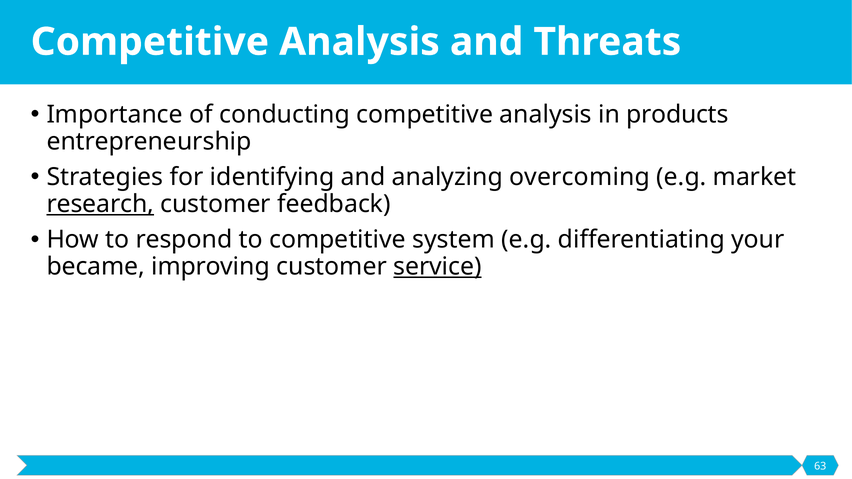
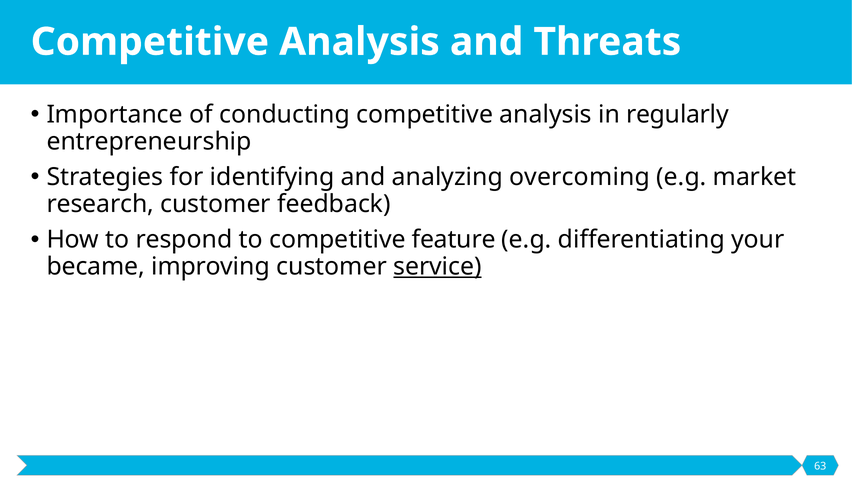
products: products -> regularly
research underline: present -> none
system: system -> feature
